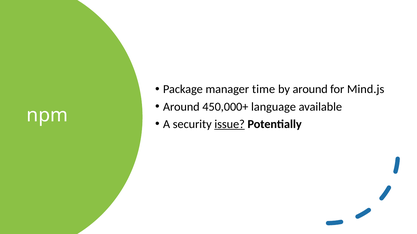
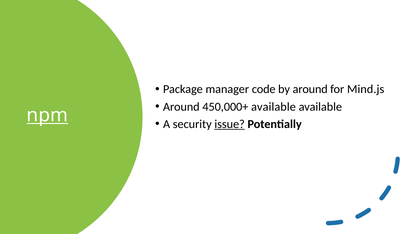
time: time -> code
450,000+ language: language -> available
npm underline: none -> present
